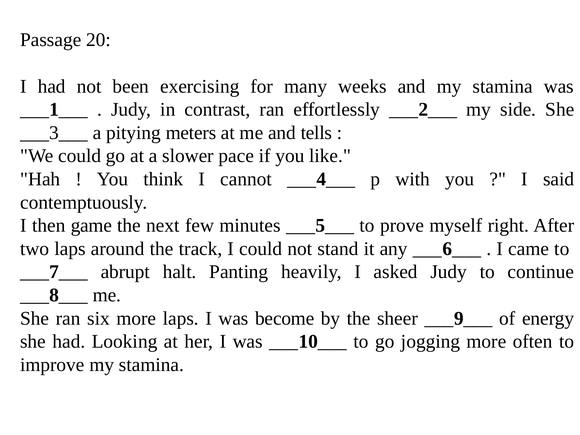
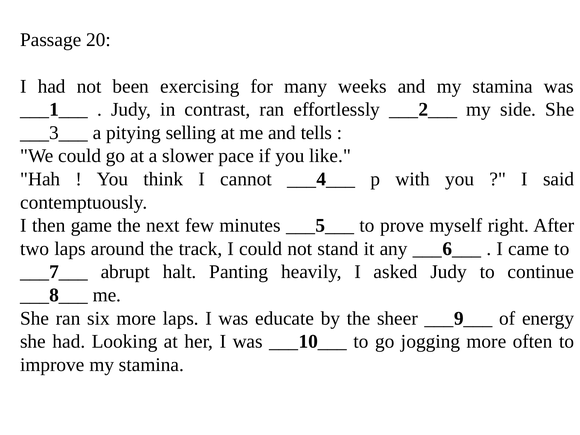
meters: meters -> selling
become: become -> educate
